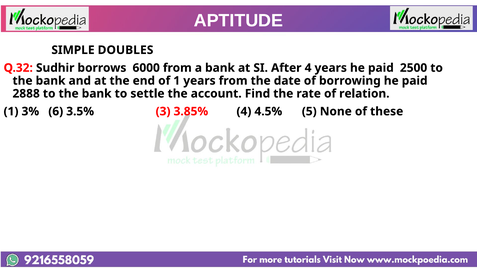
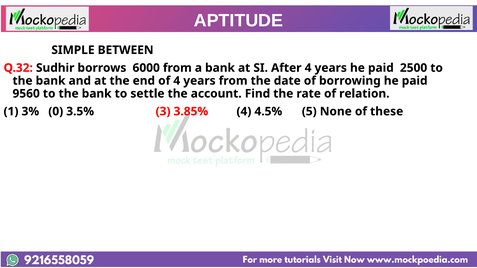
DOUBLES: DOUBLES -> BETWEEN
of 1: 1 -> 4
2888: 2888 -> 9560
6: 6 -> 0
